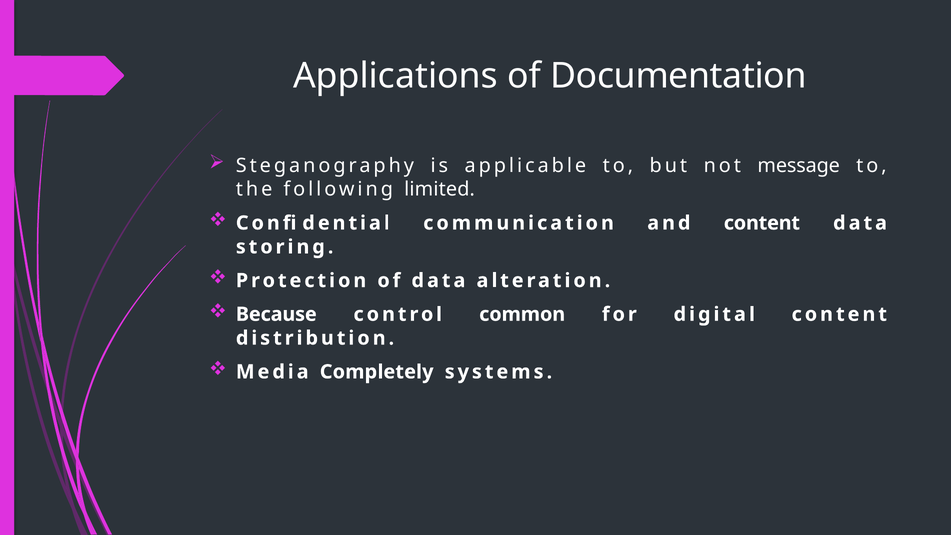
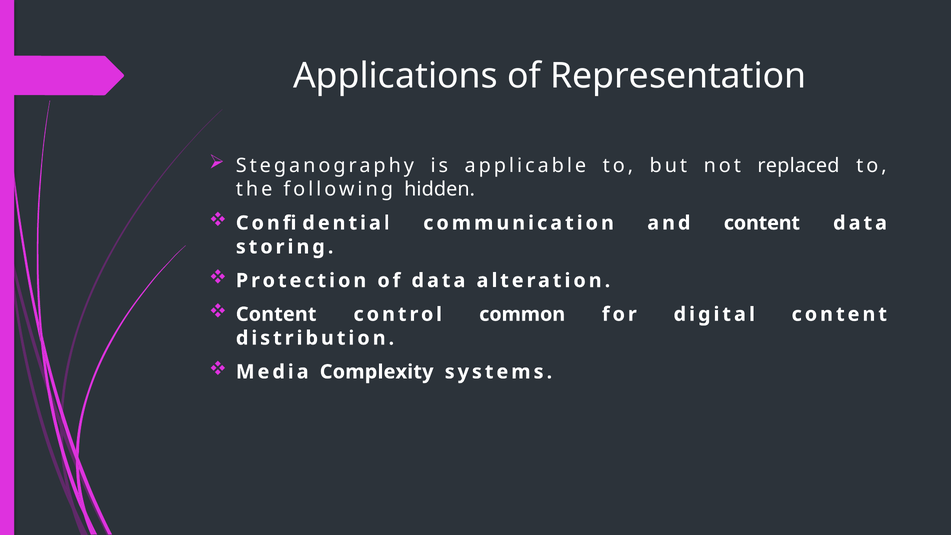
Documentation: Documentation -> Representation
message: message -> replaced
limited: limited -> hidden
Because at (276, 314): Because -> Content
Completely: Completely -> Complexity
